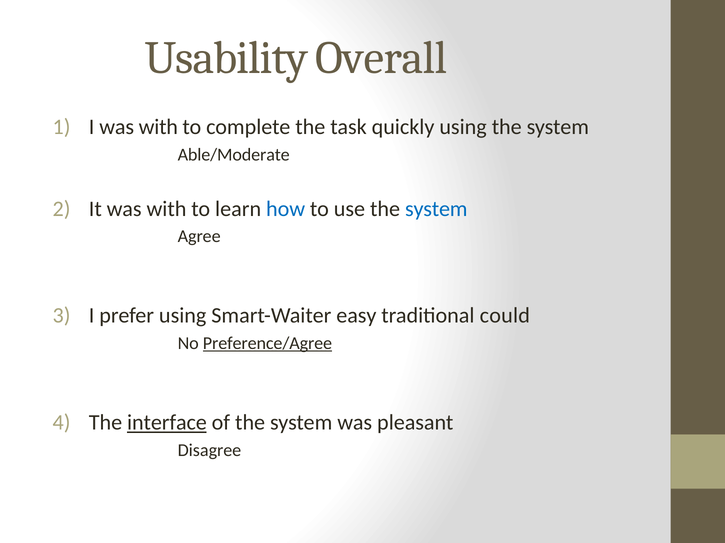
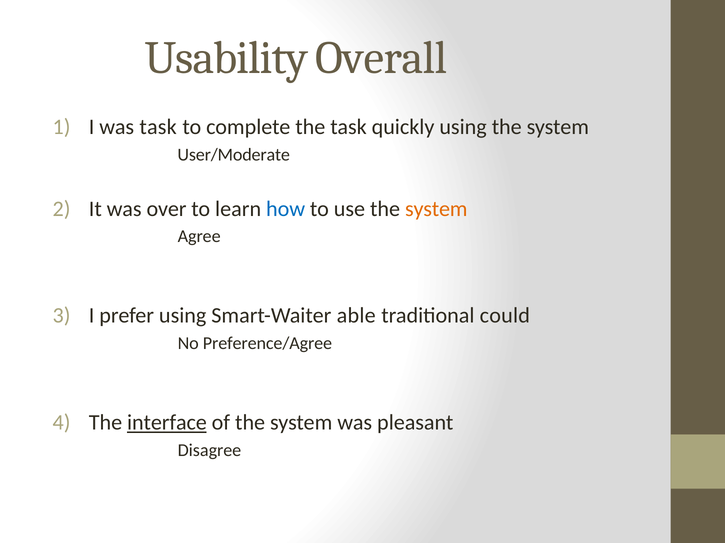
I was with: with -> task
Able/Moderate: Able/Moderate -> User/Moderate
It was with: with -> over
system at (436, 209) colour: blue -> orange
easy: easy -> able
Preference/Agree underline: present -> none
